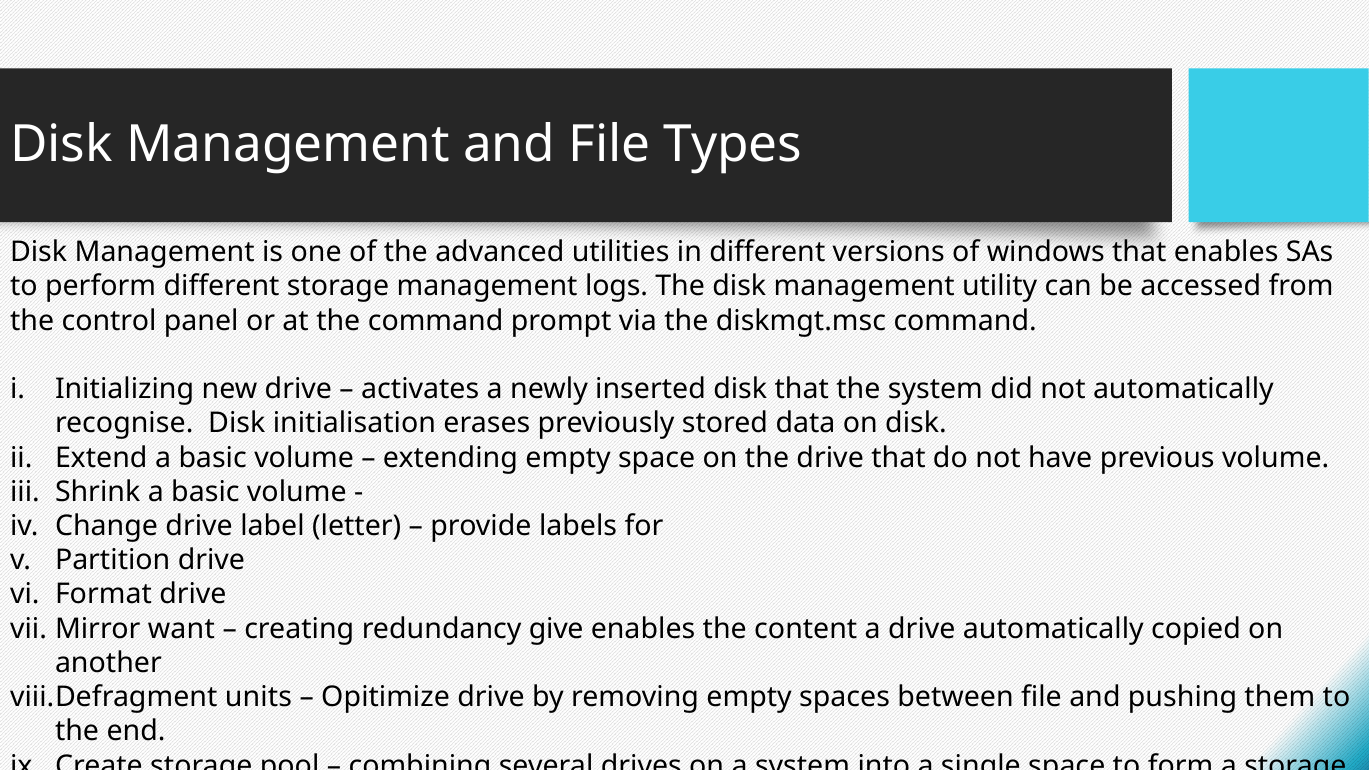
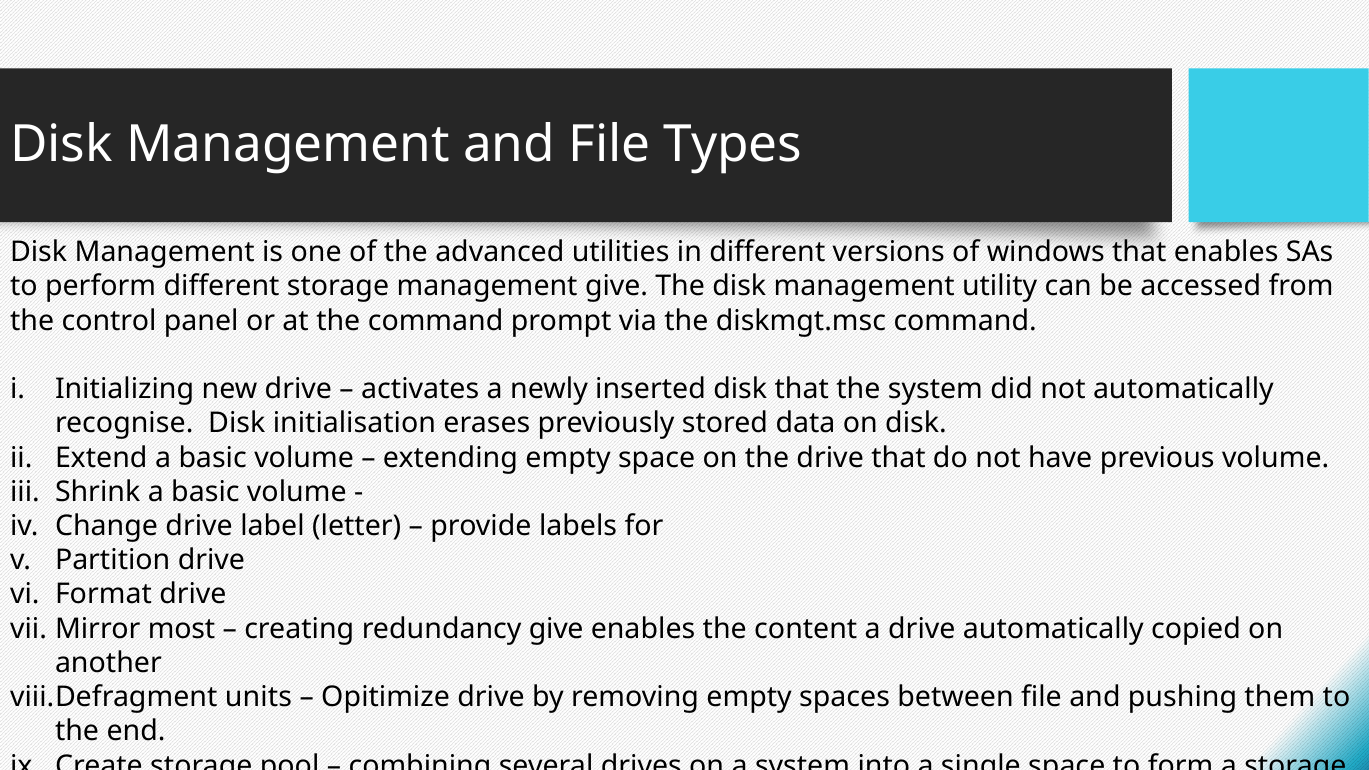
management logs: logs -> give
want: want -> most
